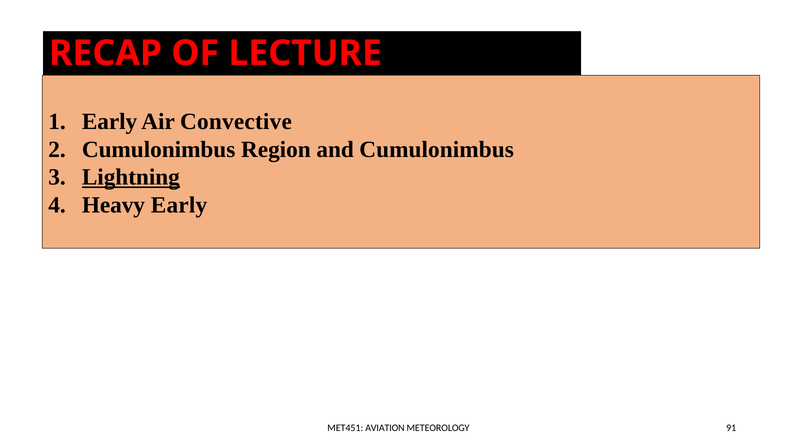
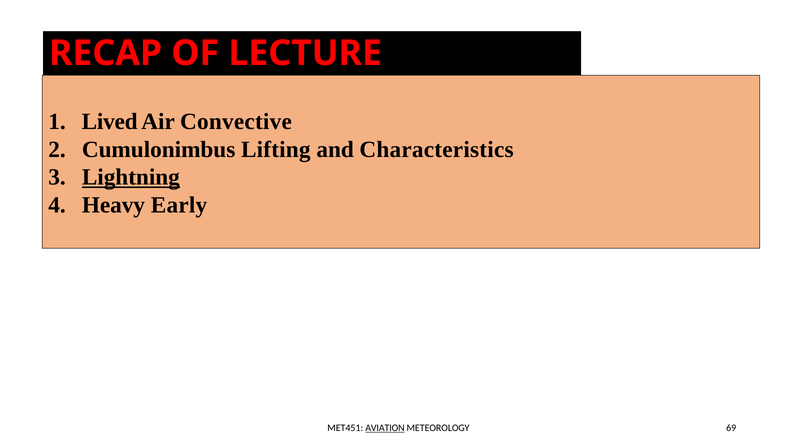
Early at (110, 122): Early -> Lived
Region: Region -> Lifting
and Cumulonimbus: Cumulonimbus -> Characteristics
AVIATION underline: none -> present
91: 91 -> 69
